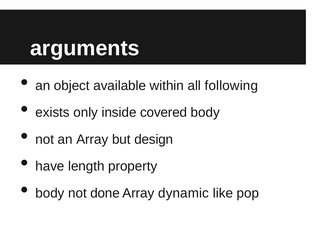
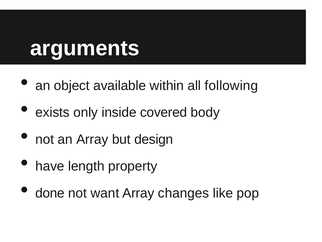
body at (50, 193): body -> done
done: done -> want
dynamic: dynamic -> changes
